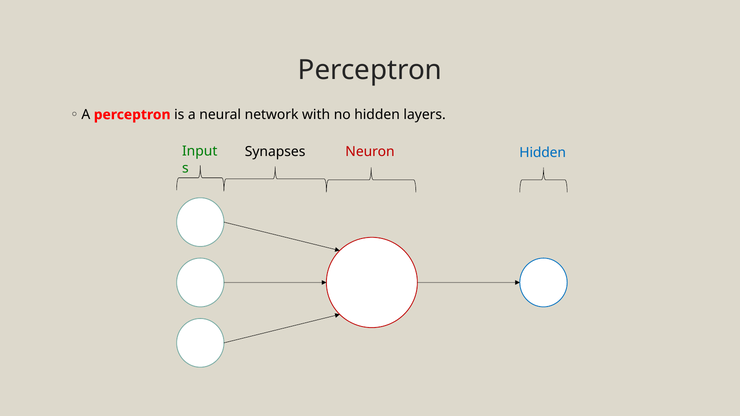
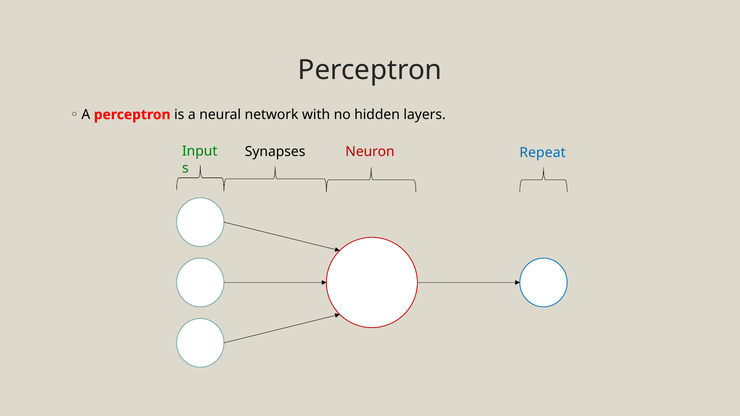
Neuron Hidden: Hidden -> Repeat
